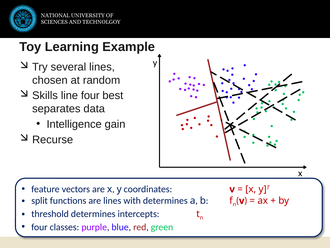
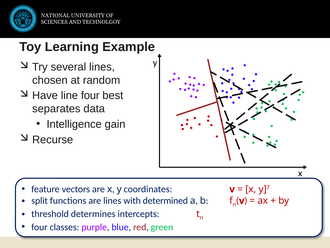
Skills: Skills -> Have
with determines: determines -> determined
